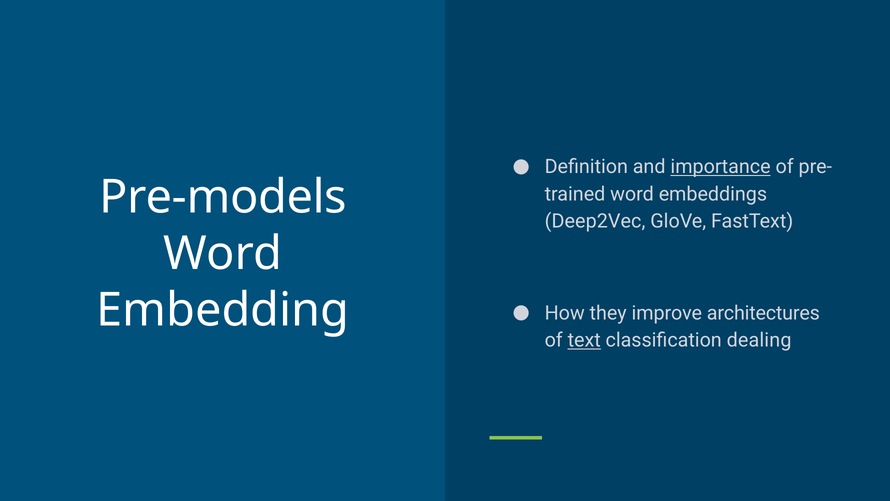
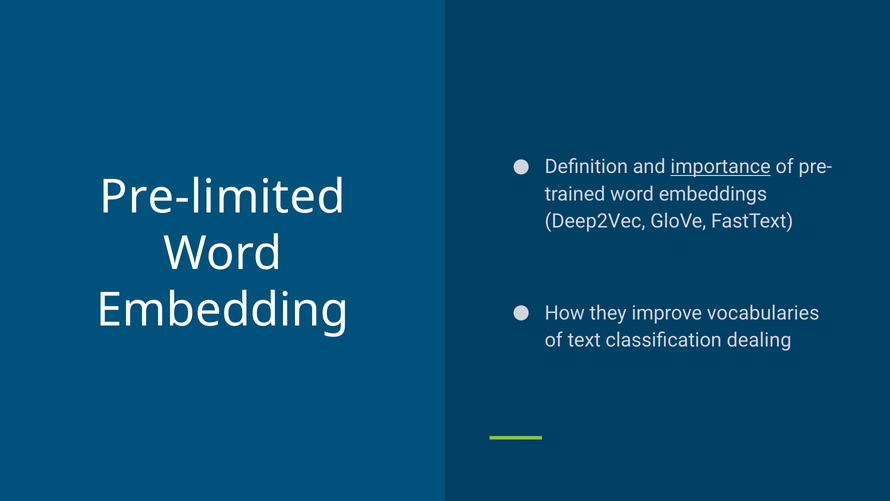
Pre-models: Pre-models -> Pre-limited
architectures: architectures -> vocabularies
text underline: present -> none
